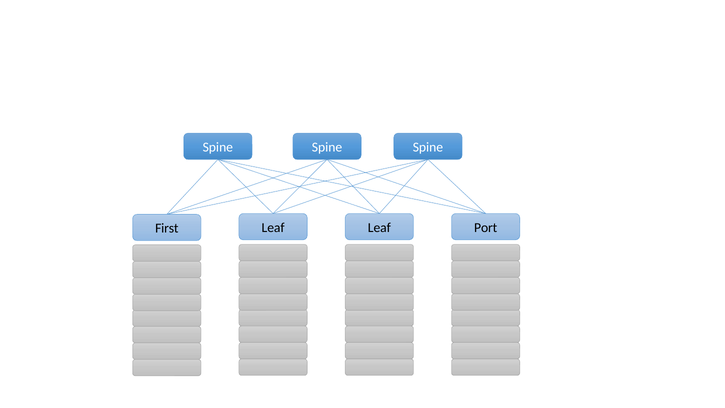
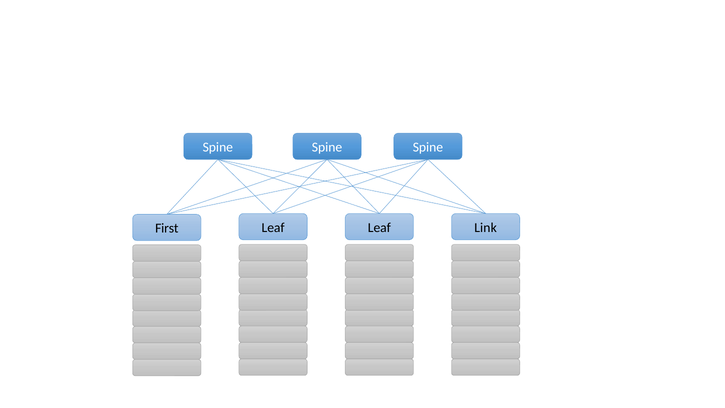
Port: Port -> Link
